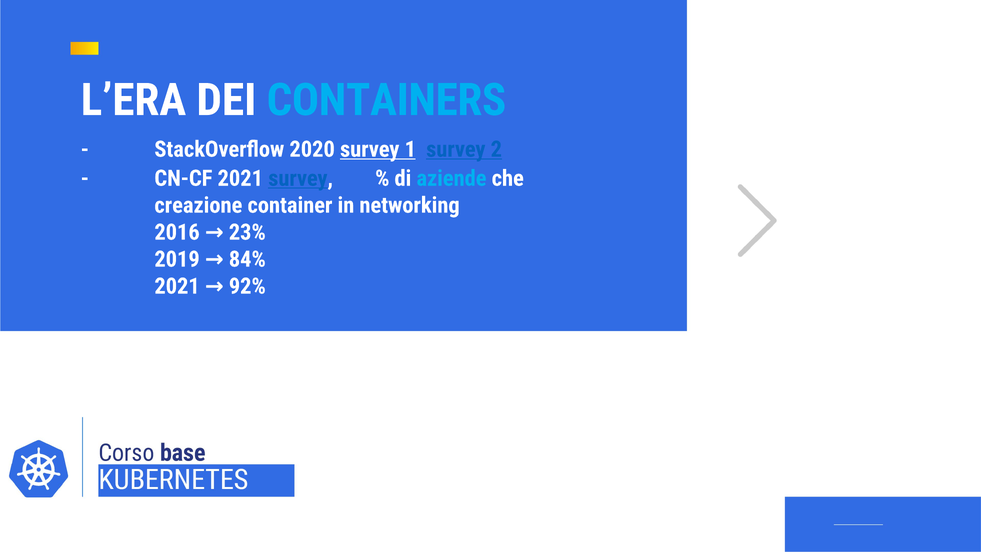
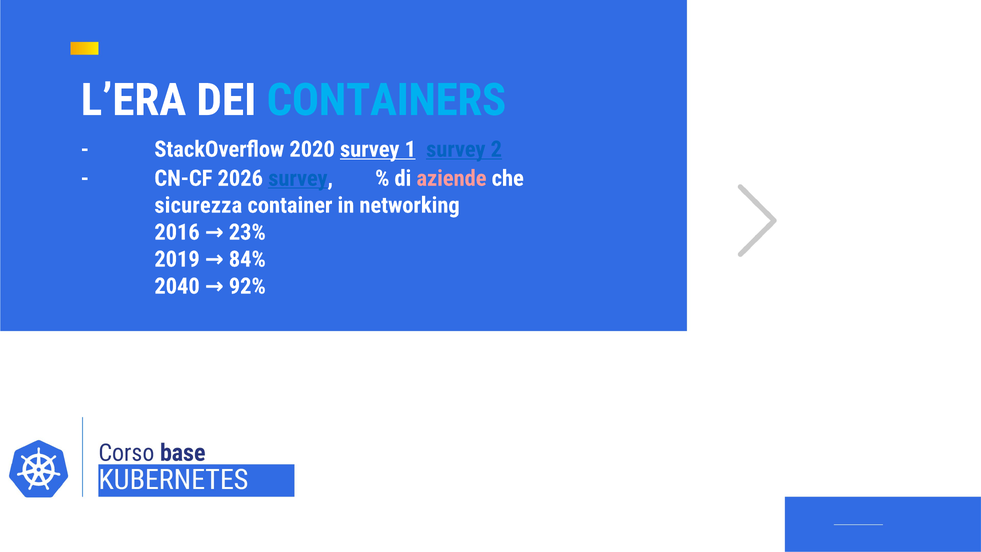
CN-CF 2021: 2021 -> 2026
aziende colour: light blue -> pink
creazione: creazione -> sicurezza
2021 at (177, 286): 2021 -> 2040
